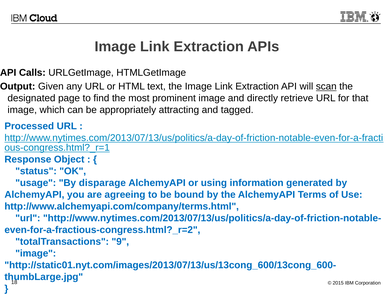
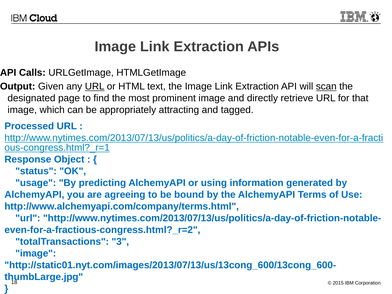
URL at (95, 86) underline: none -> present
disparage: disparage -> predicting
9: 9 -> 3
